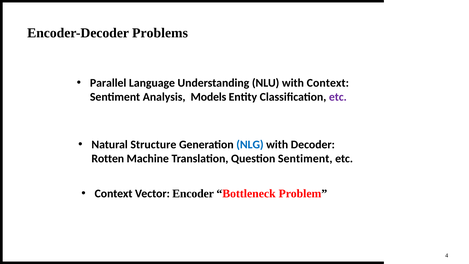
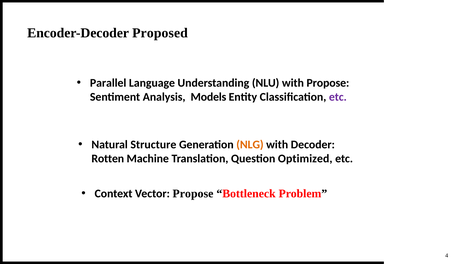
Problems: Problems -> Proposed
with Context: Context -> Propose
NLG colour: blue -> orange
Question Sentiment: Sentiment -> Optimized
Vector Encoder: Encoder -> Propose
